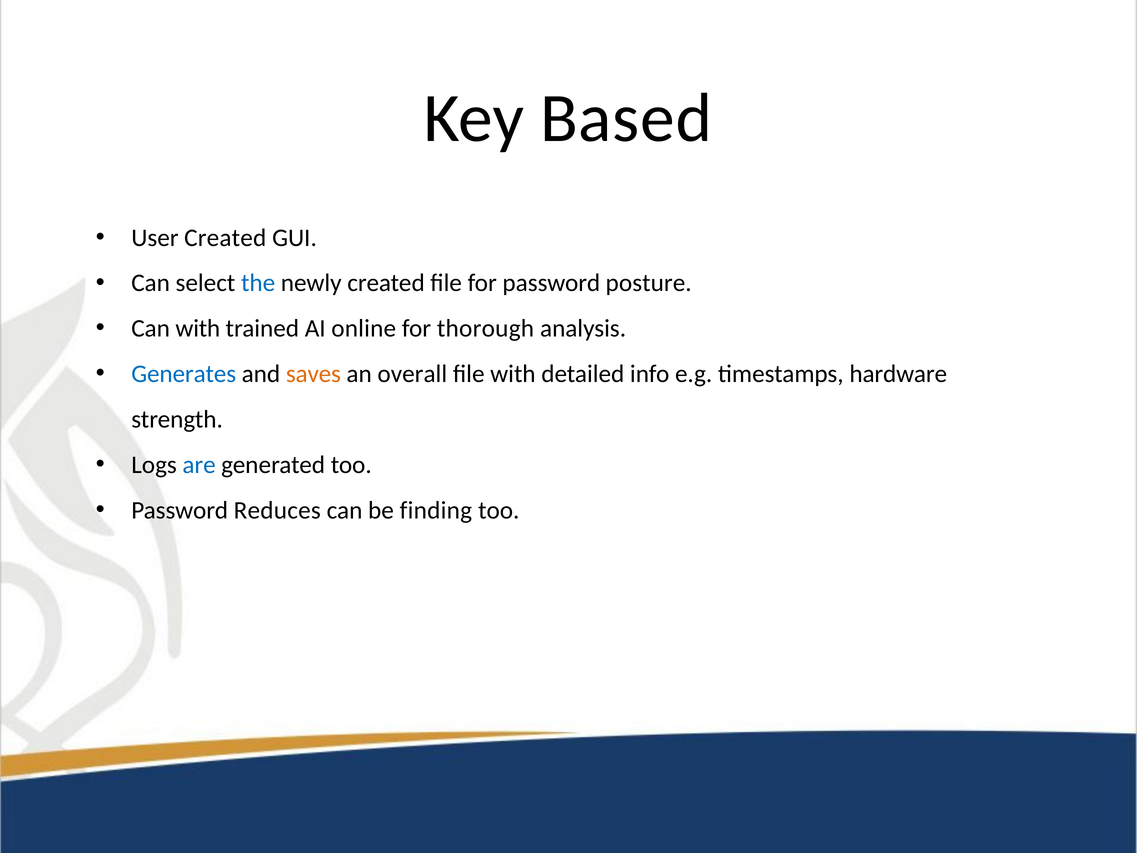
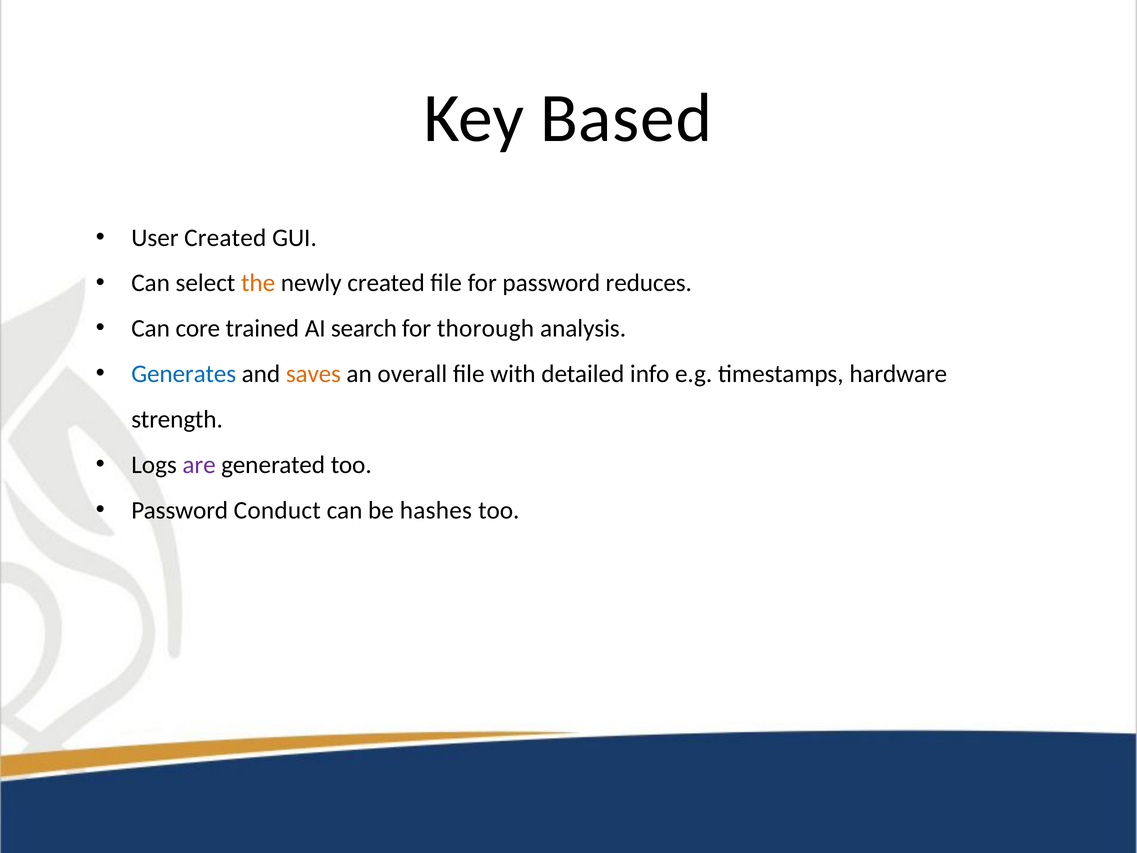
the colour: blue -> orange
posture: posture -> reduces
Can with: with -> core
online: online -> search
are colour: blue -> purple
Reduces: Reduces -> Conduct
finding: finding -> hashes
